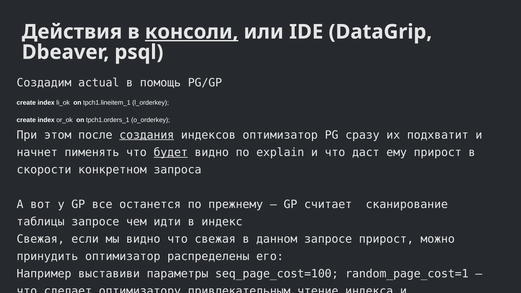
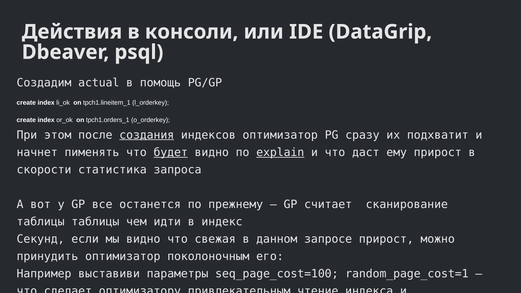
консоли underline: present -> none
explain underline: none -> present
конкретном: конкретном -> статистика
таблицы запросе: запросе -> таблицы
Свежая at (41, 239): Свежая -> Секунд
распределены: распределены -> поколоночным
